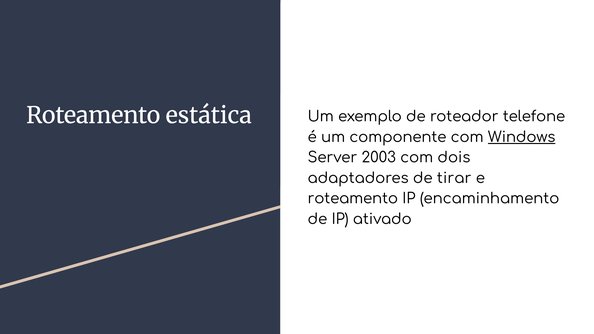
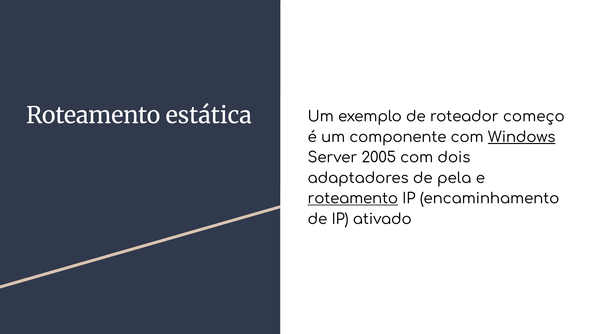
telefone: telefone -> começo
2003: 2003 -> 2005
tirar: tirar -> pela
roteamento at (353, 199) underline: none -> present
